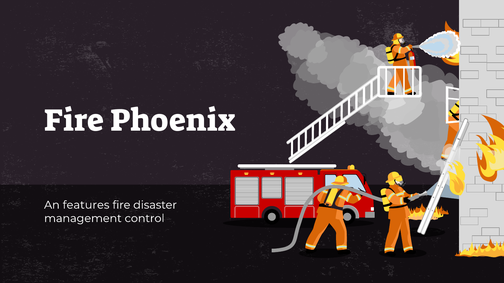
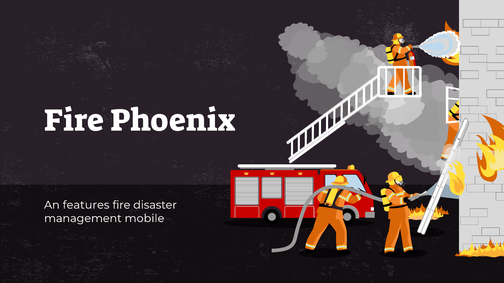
control: control -> mobile
